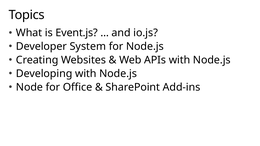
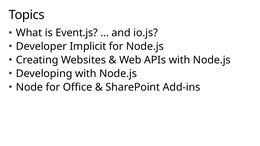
System: System -> Implicit
